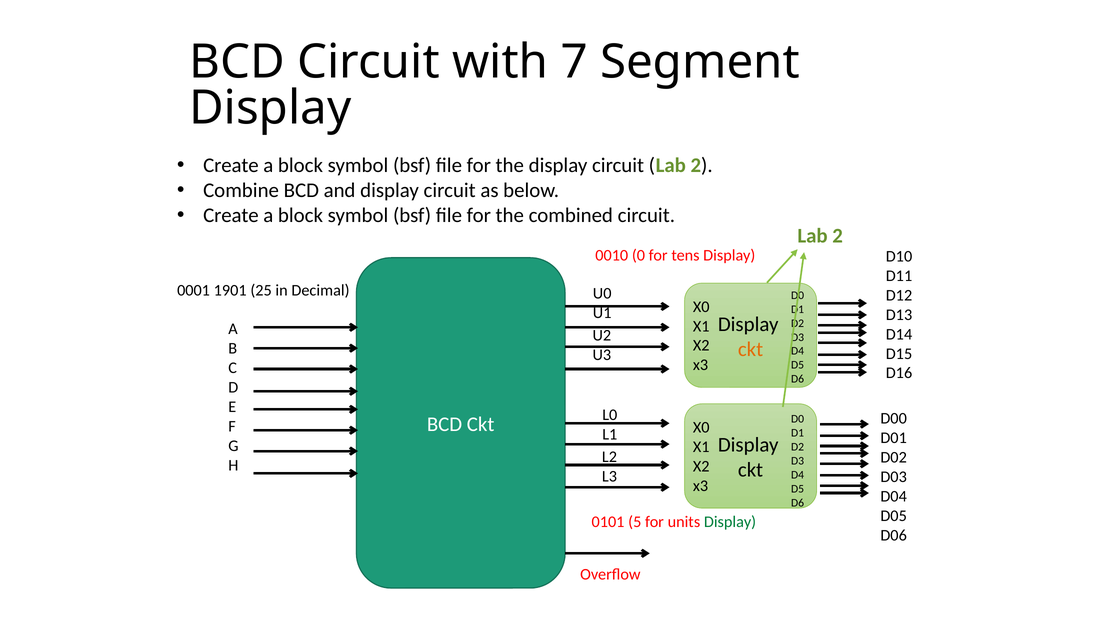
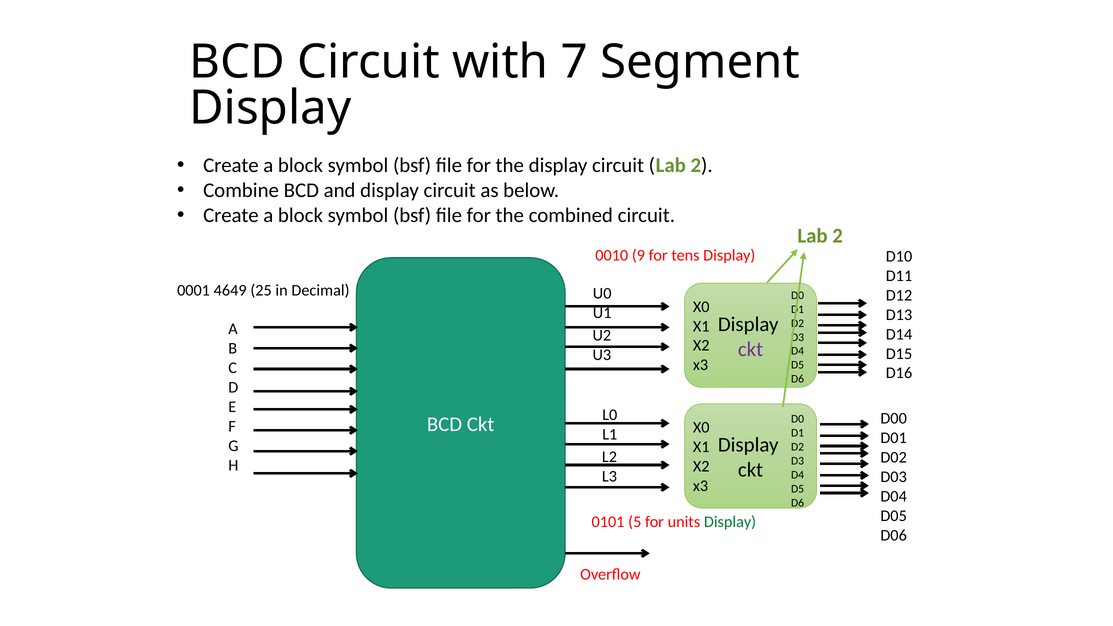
0: 0 -> 9
1901: 1901 -> 4649
ckt at (751, 349) colour: orange -> purple
